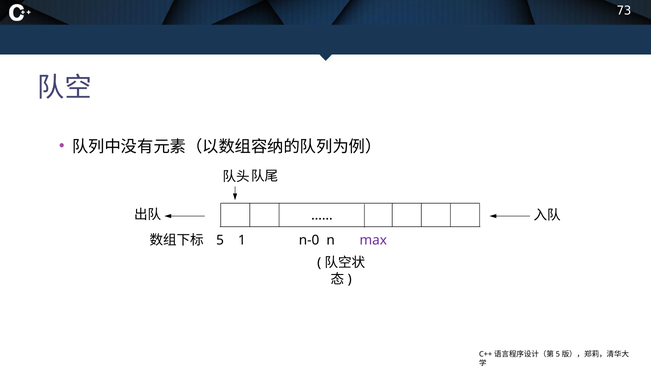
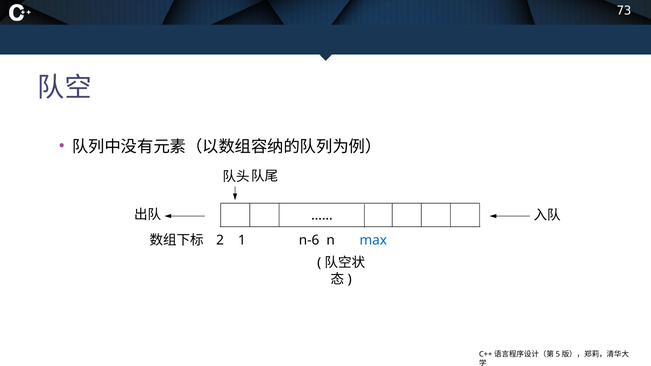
5: 5 -> 2
n-0: n-0 -> n-6
max colour: purple -> blue
